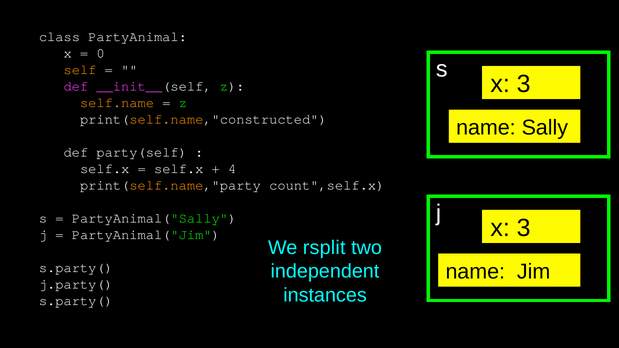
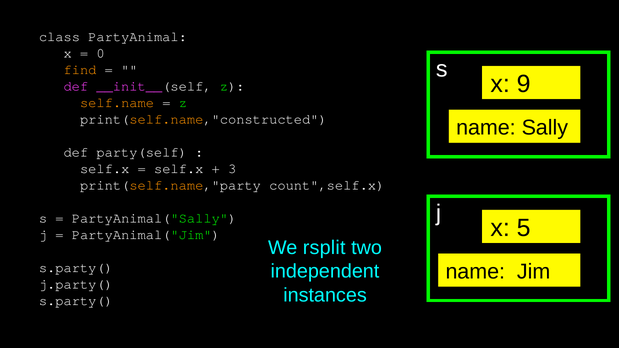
self: self -> find
3 at (524, 84): 3 -> 9
4: 4 -> 3
3 at (524, 228): 3 -> 5
